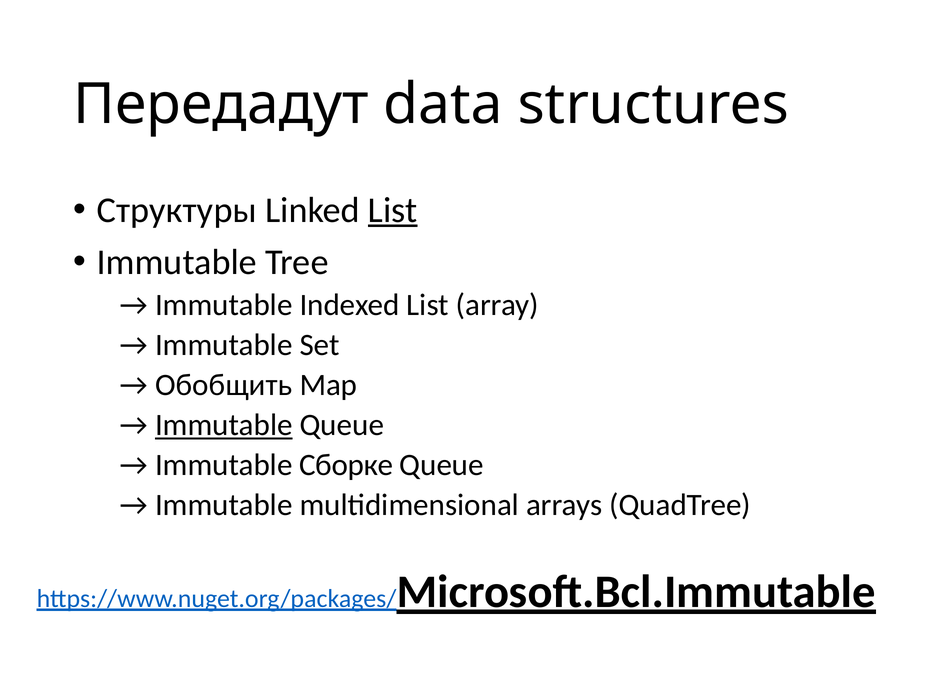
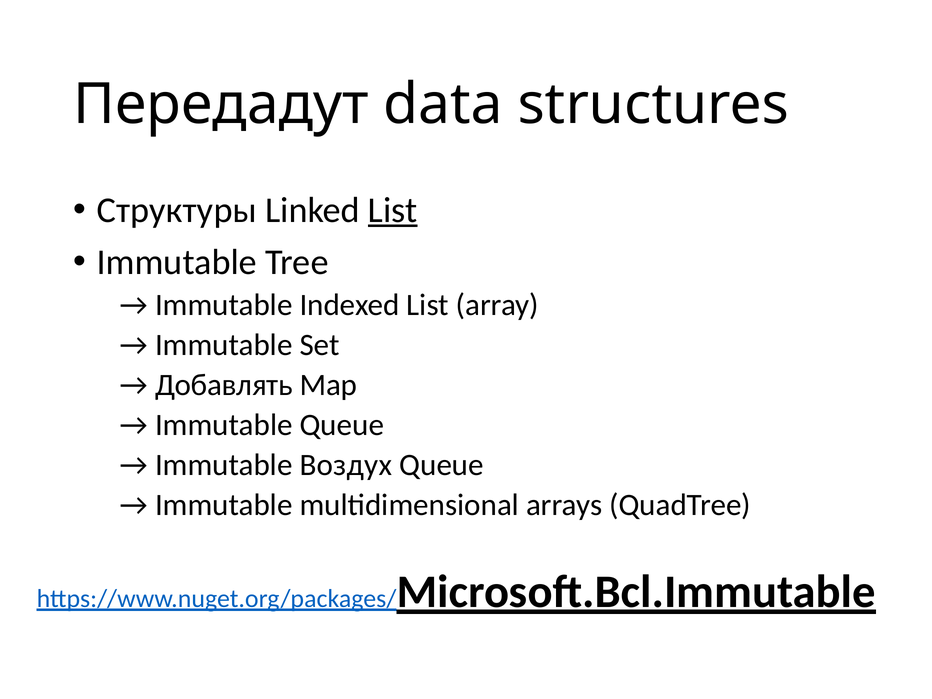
Обобщить: Обобщить -> Добавлять
Immutable at (224, 425) underline: present -> none
Сборке: Сборке -> Воздух
